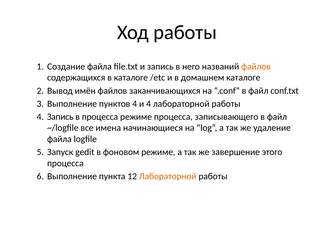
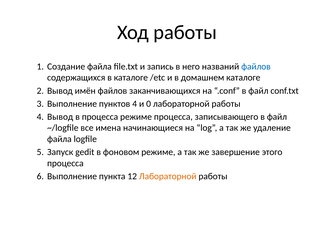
файлов at (256, 66) colour: orange -> blue
и 4: 4 -> 0
4 Запись: Запись -> Вывод
